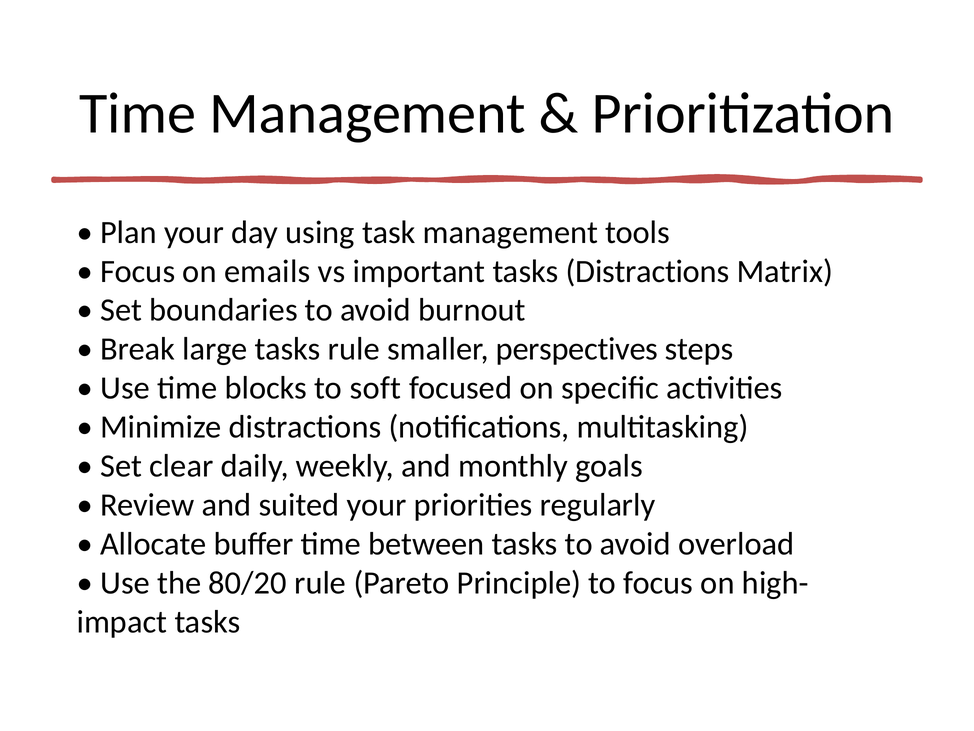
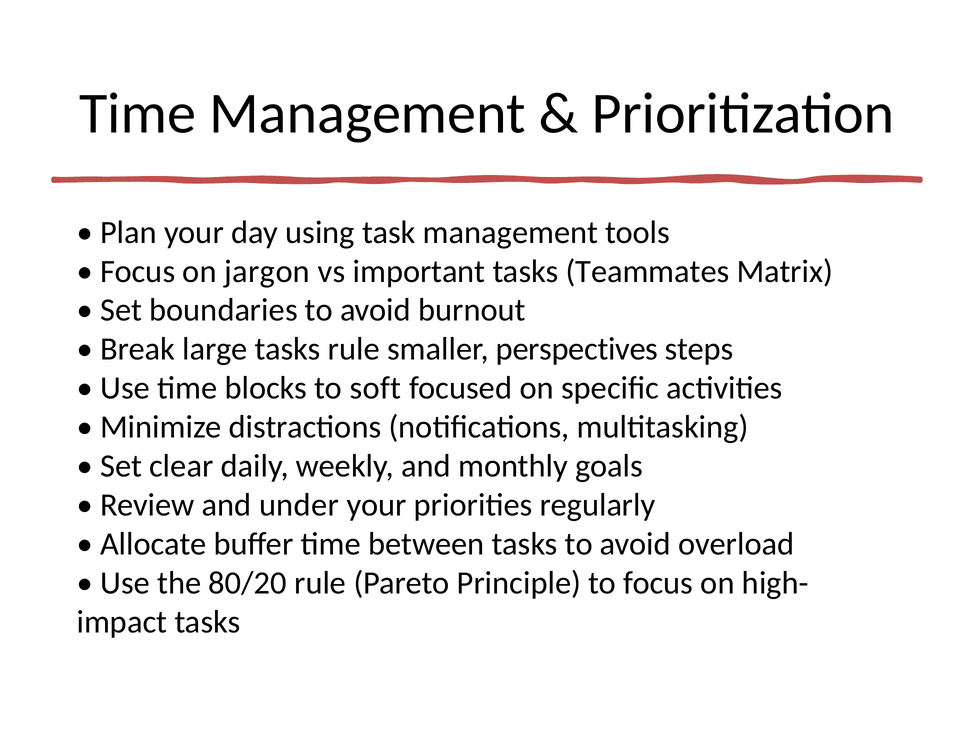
emails: emails -> jargon
tasks Distractions: Distractions -> Teammates
suited: suited -> under
